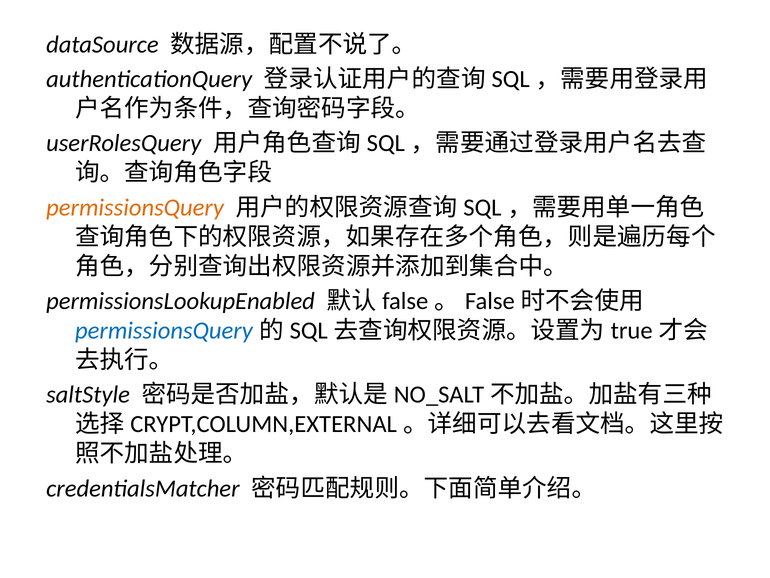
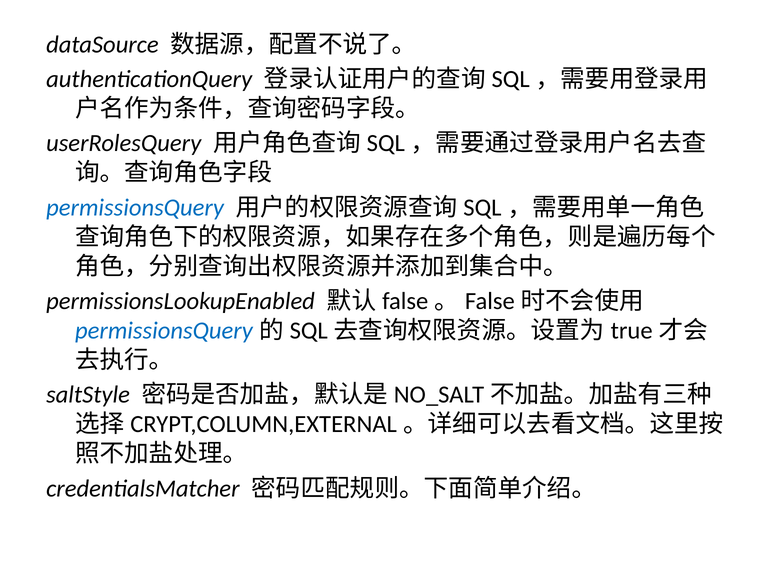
permissionsQuery at (135, 207) colour: orange -> blue
